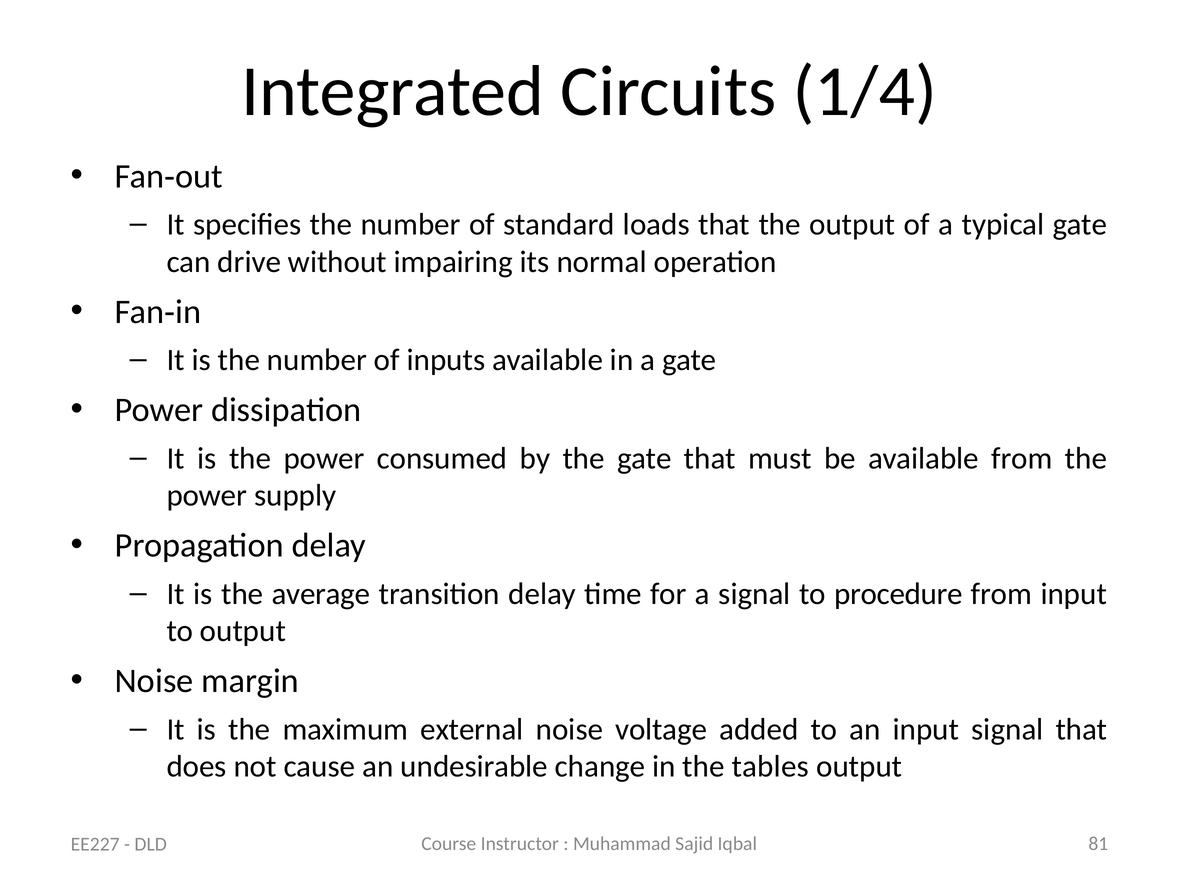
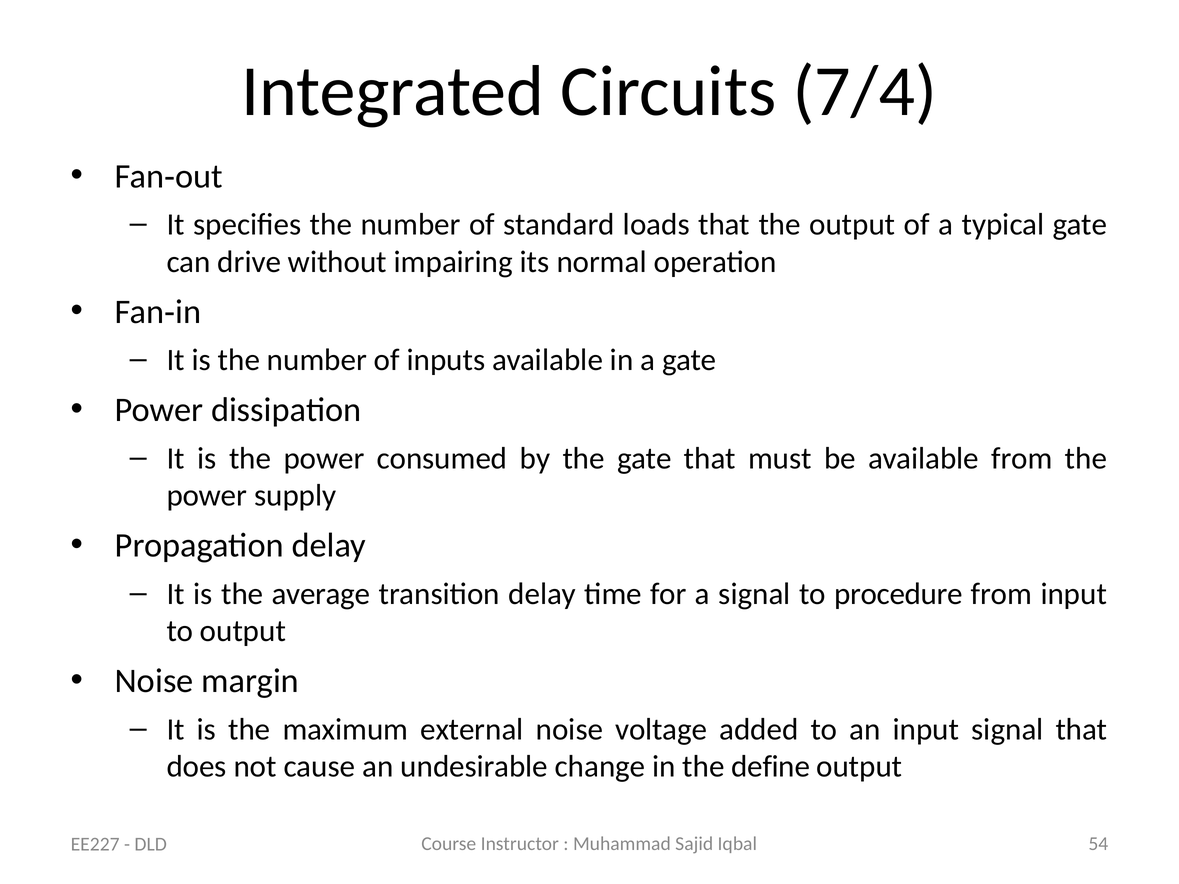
1/4: 1/4 -> 7/4
tables: tables -> define
81: 81 -> 54
